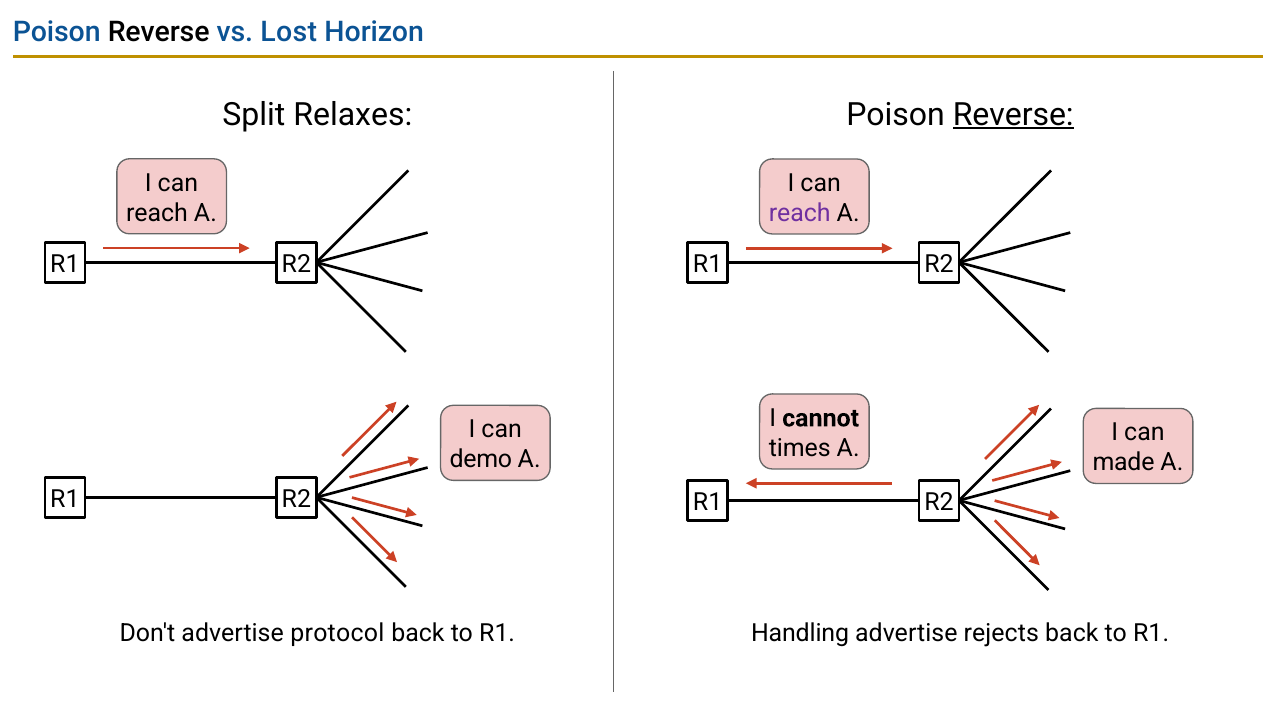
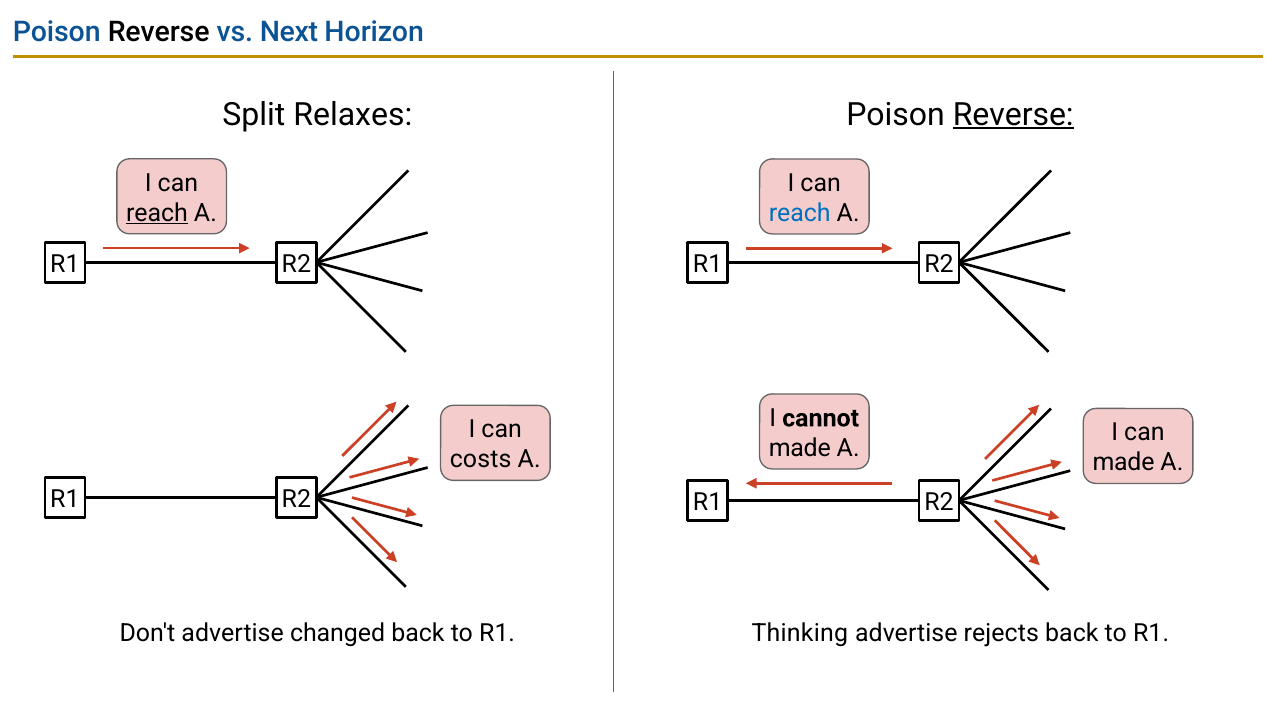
Lost: Lost -> Next
reach at (157, 213) underline: none -> present
reach at (800, 213) colour: purple -> blue
times at (800, 448): times -> made
demo: demo -> costs
protocol: protocol -> changed
Handling: Handling -> Thinking
